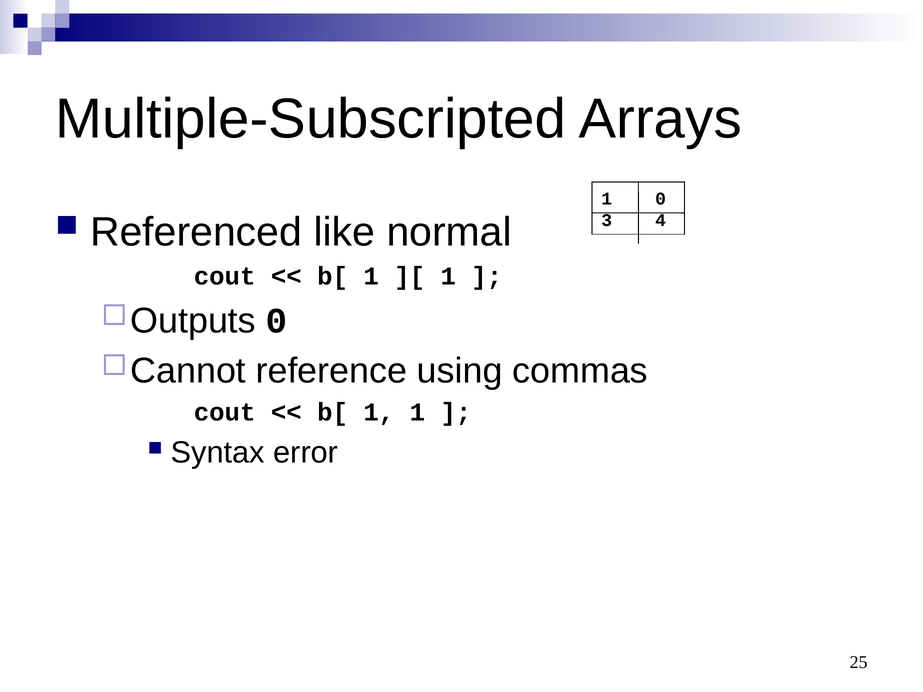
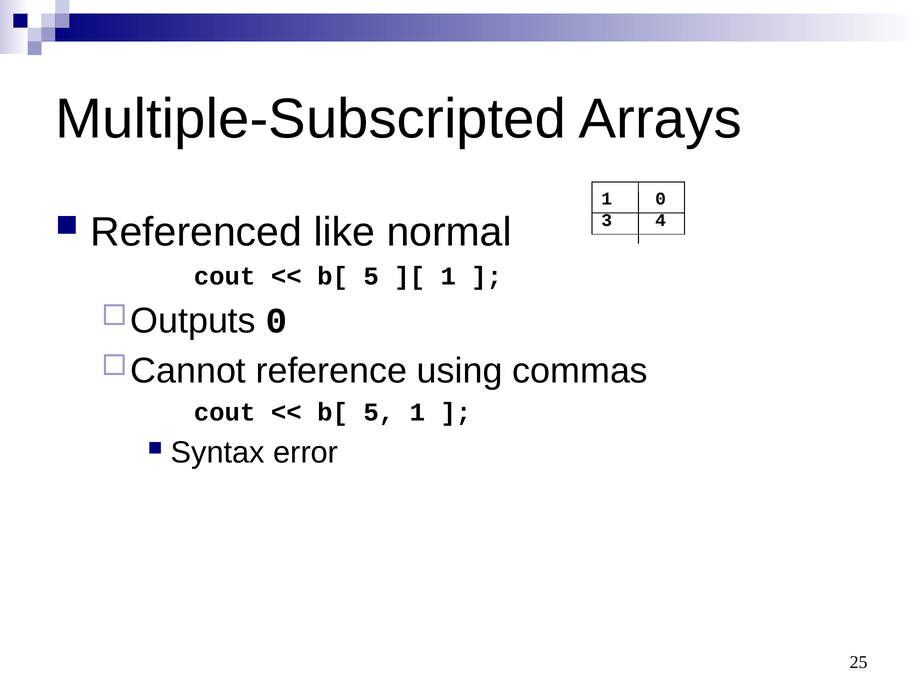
1 at (371, 276): 1 -> 5
1 at (379, 413): 1 -> 5
